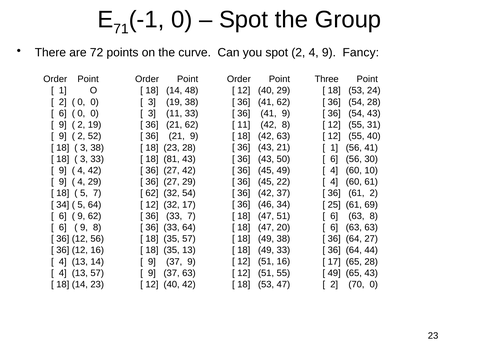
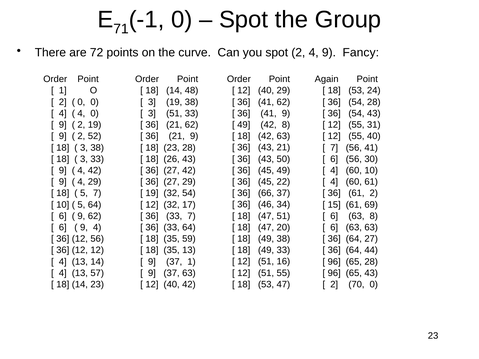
Three: Three -> Again
6 at (63, 113): 6 -> 4
0 at (81, 113): 0 -> 4
3 11: 11 -> 51
11 at (244, 125): 11 -> 49
1 at (334, 148): 1 -> 7
81: 81 -> 26
62 at (152, 193): 62 -> 19
36 42: 42 -> 66
34 at (63, 205): 34 -> 10
25: 25 -> 15
9 8: 8 -> 4
35 57: 57 -> 59
12 16: 16 -> 12
37 9: 9 -> 1
17 at (334, 262): 17 -> 96
49 at (334, 273): 49 -> 96
